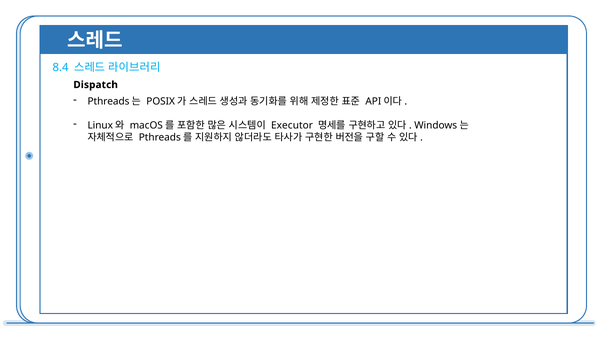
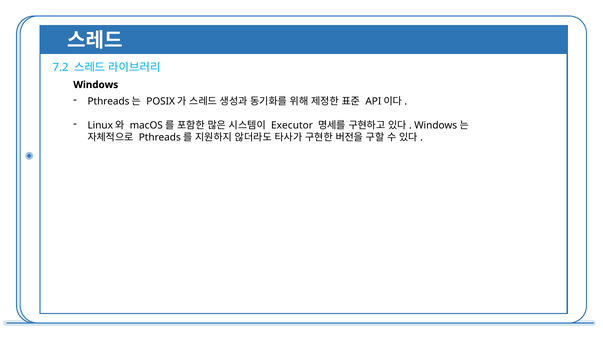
8.4: 8.4 -> 7.2
Dispatch: Dispatch -> Windows
